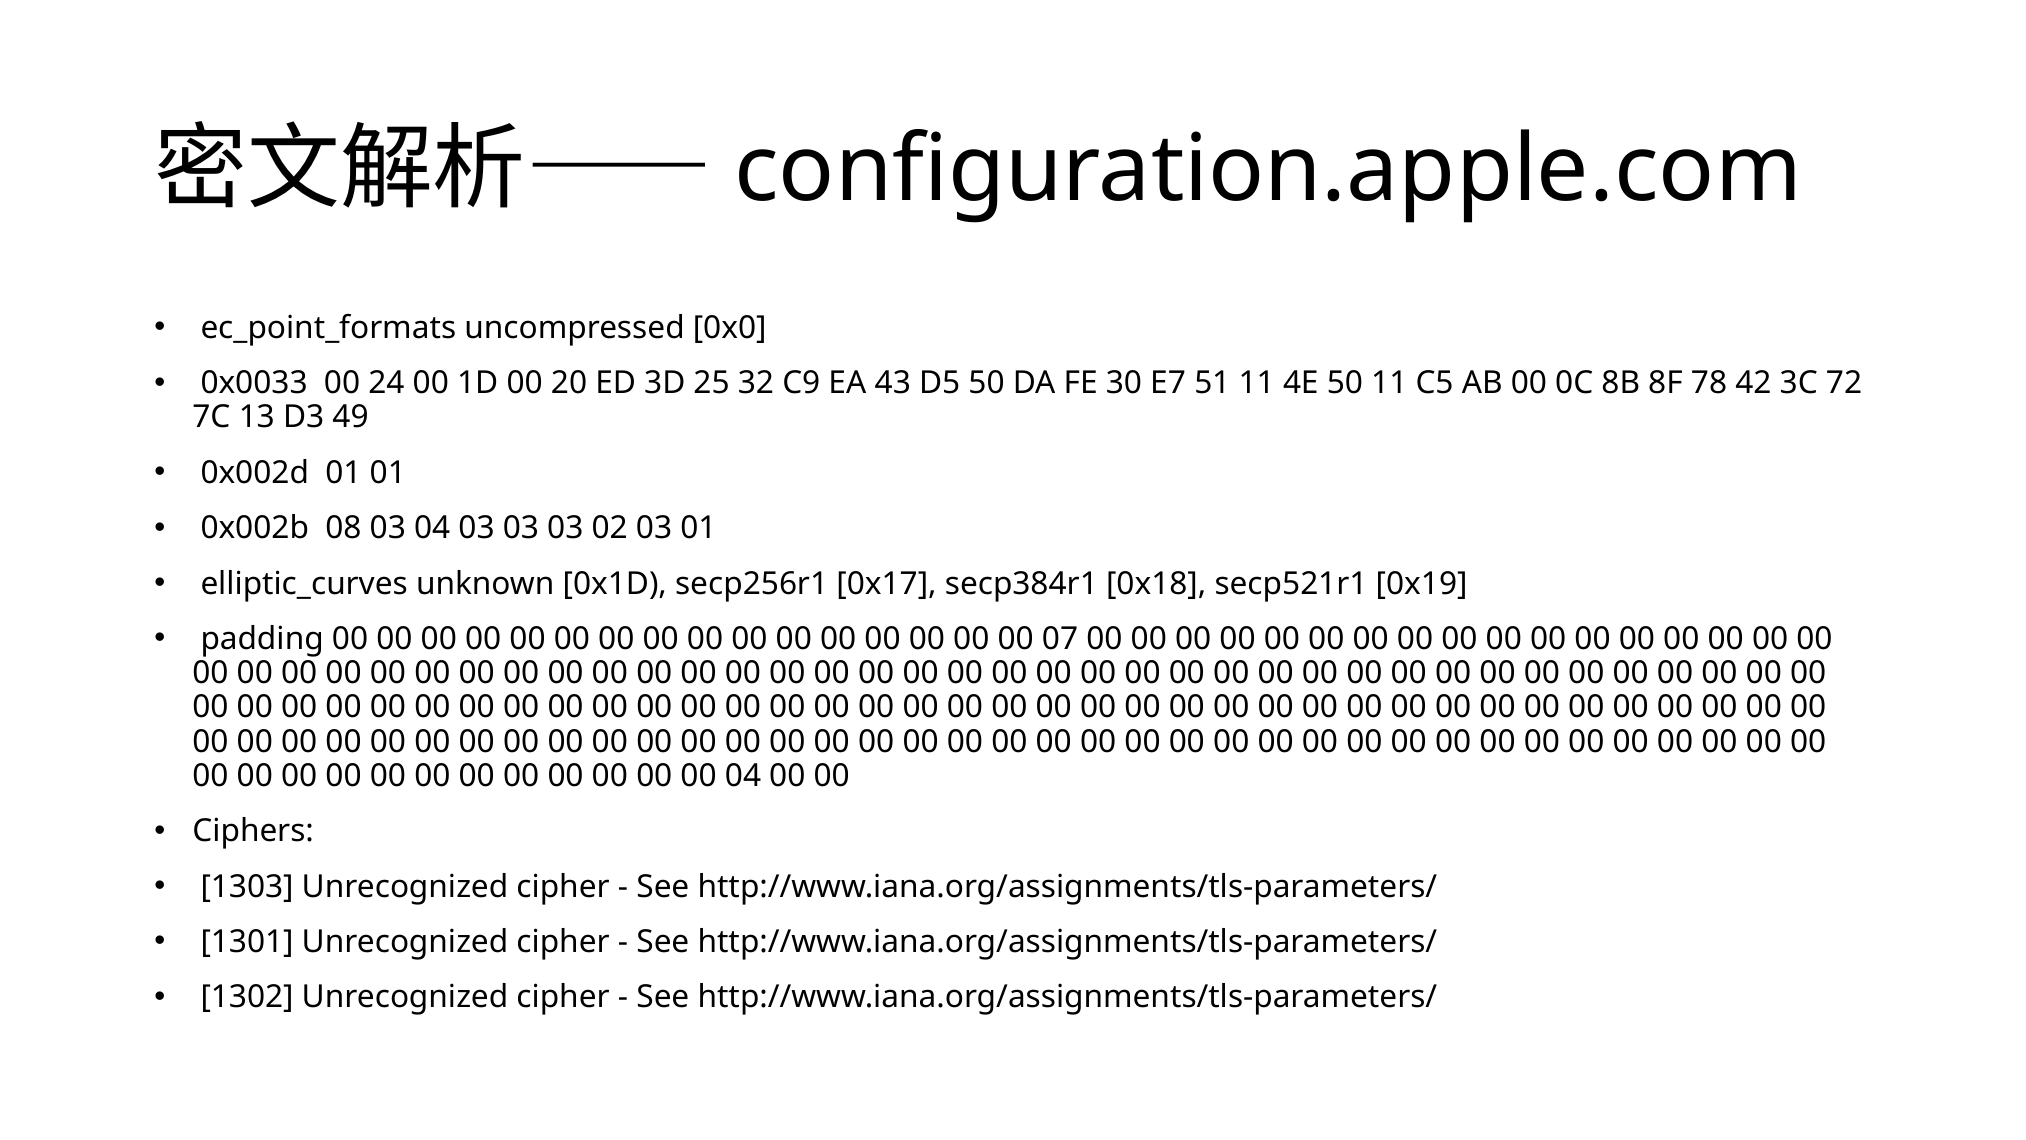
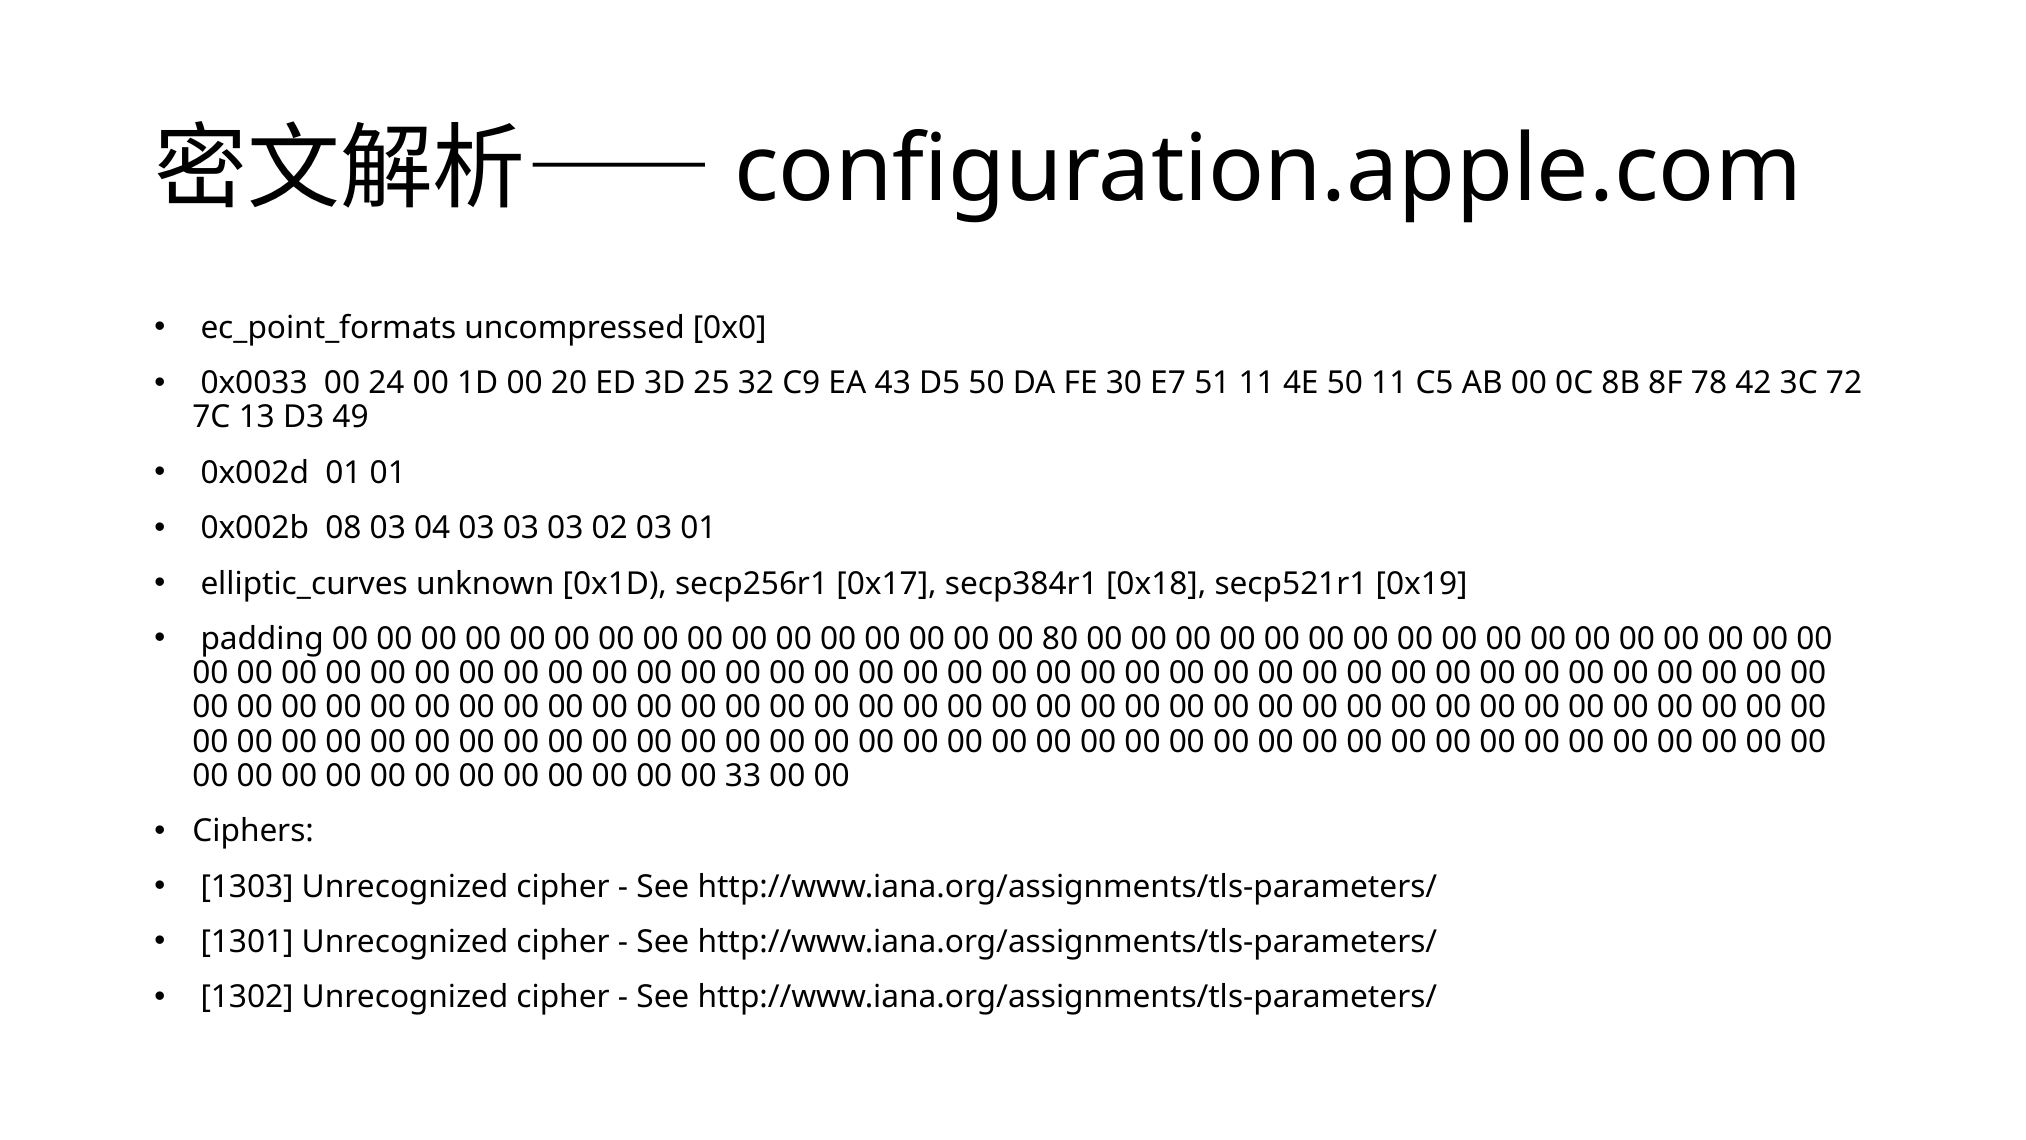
07: 07 -> 80
00 04: 04 -> 33
